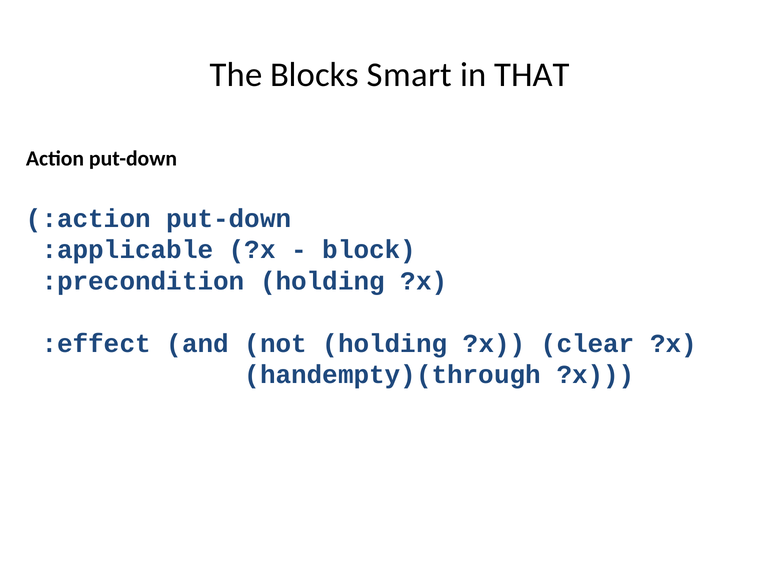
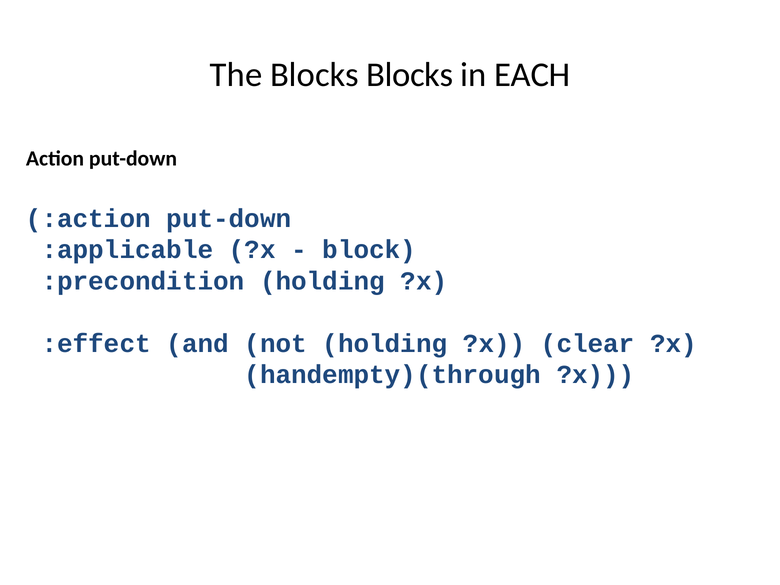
Blocks Smart: Smart -> Blocks
THAT: THAT -> EACH
